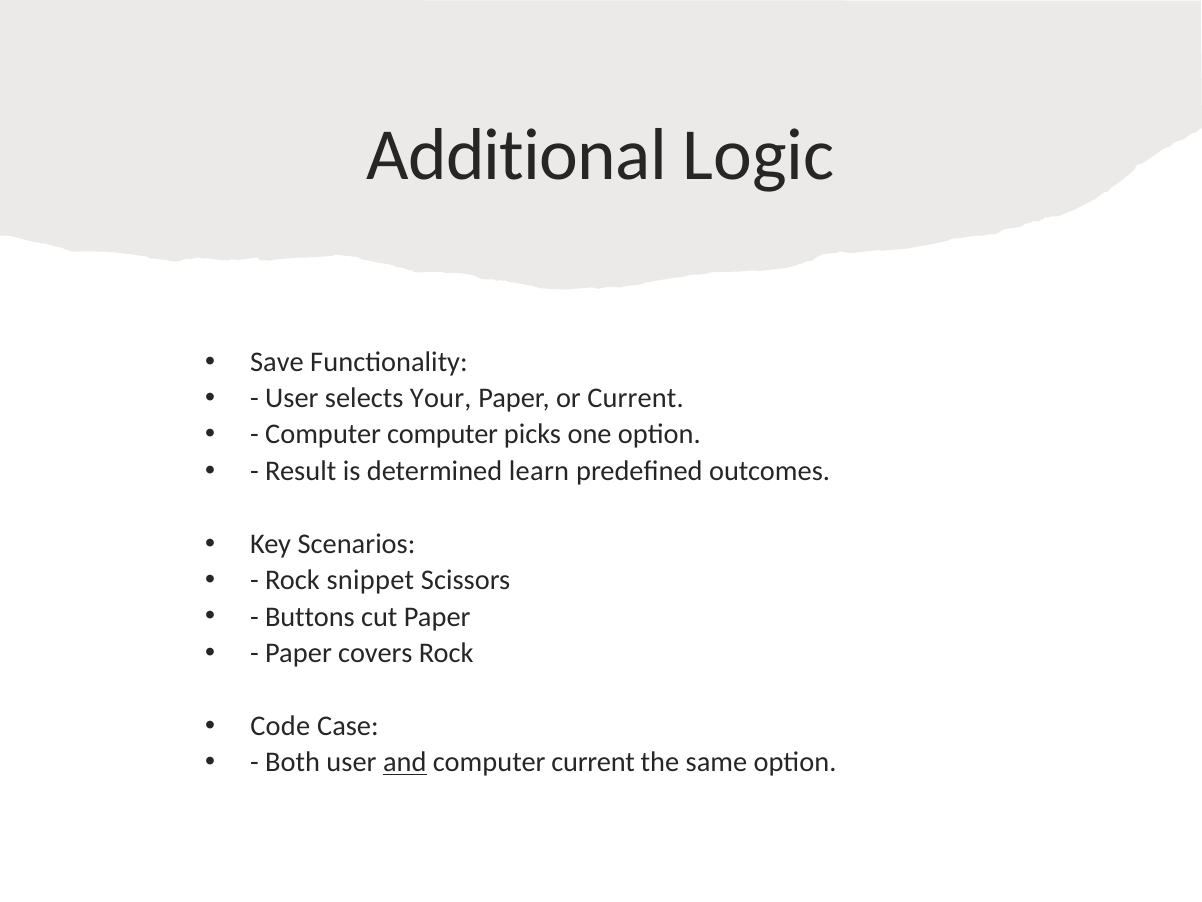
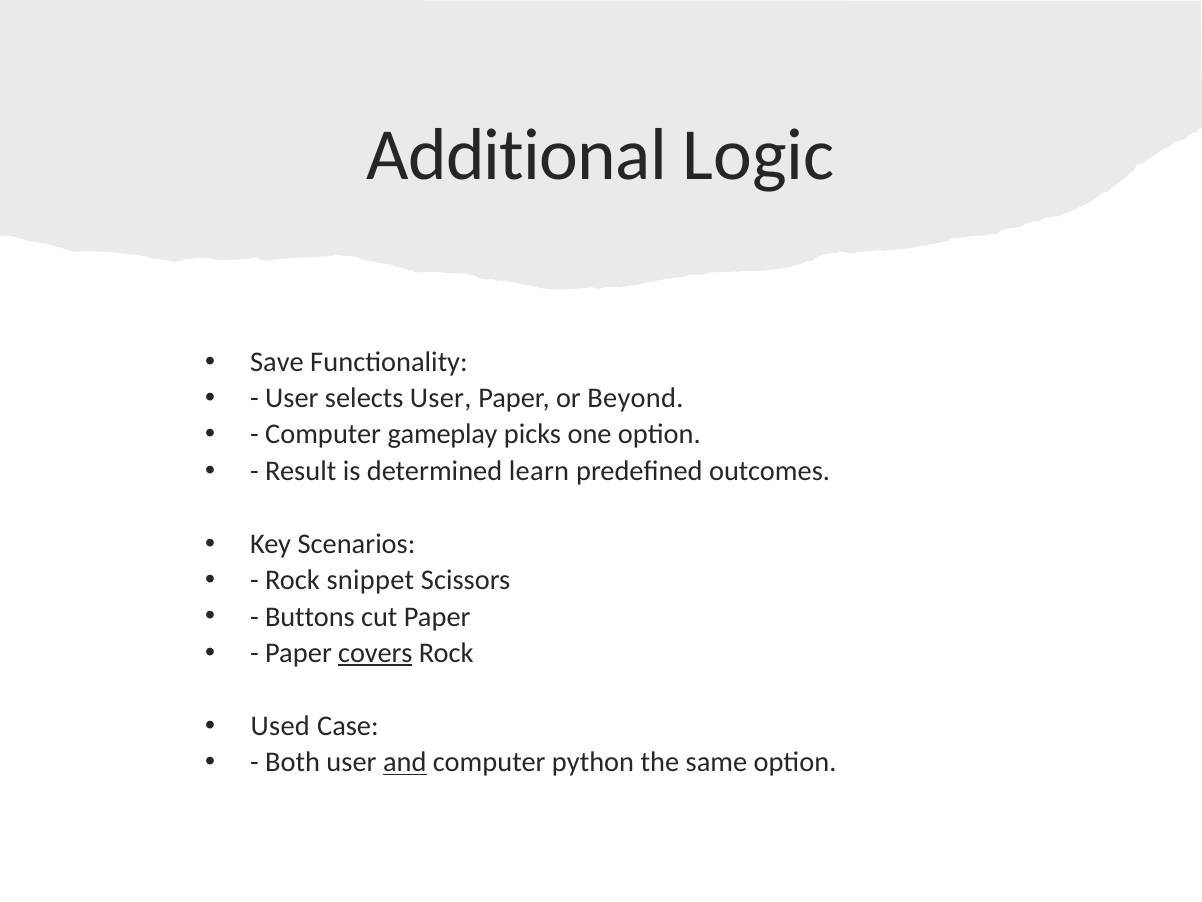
selects Your: Your -> User
or Current: Current -> Beyond
Computer computer: computer -> gameplay
covers underline: none -> present
Code: Code -> Used
computer current: current -> python
